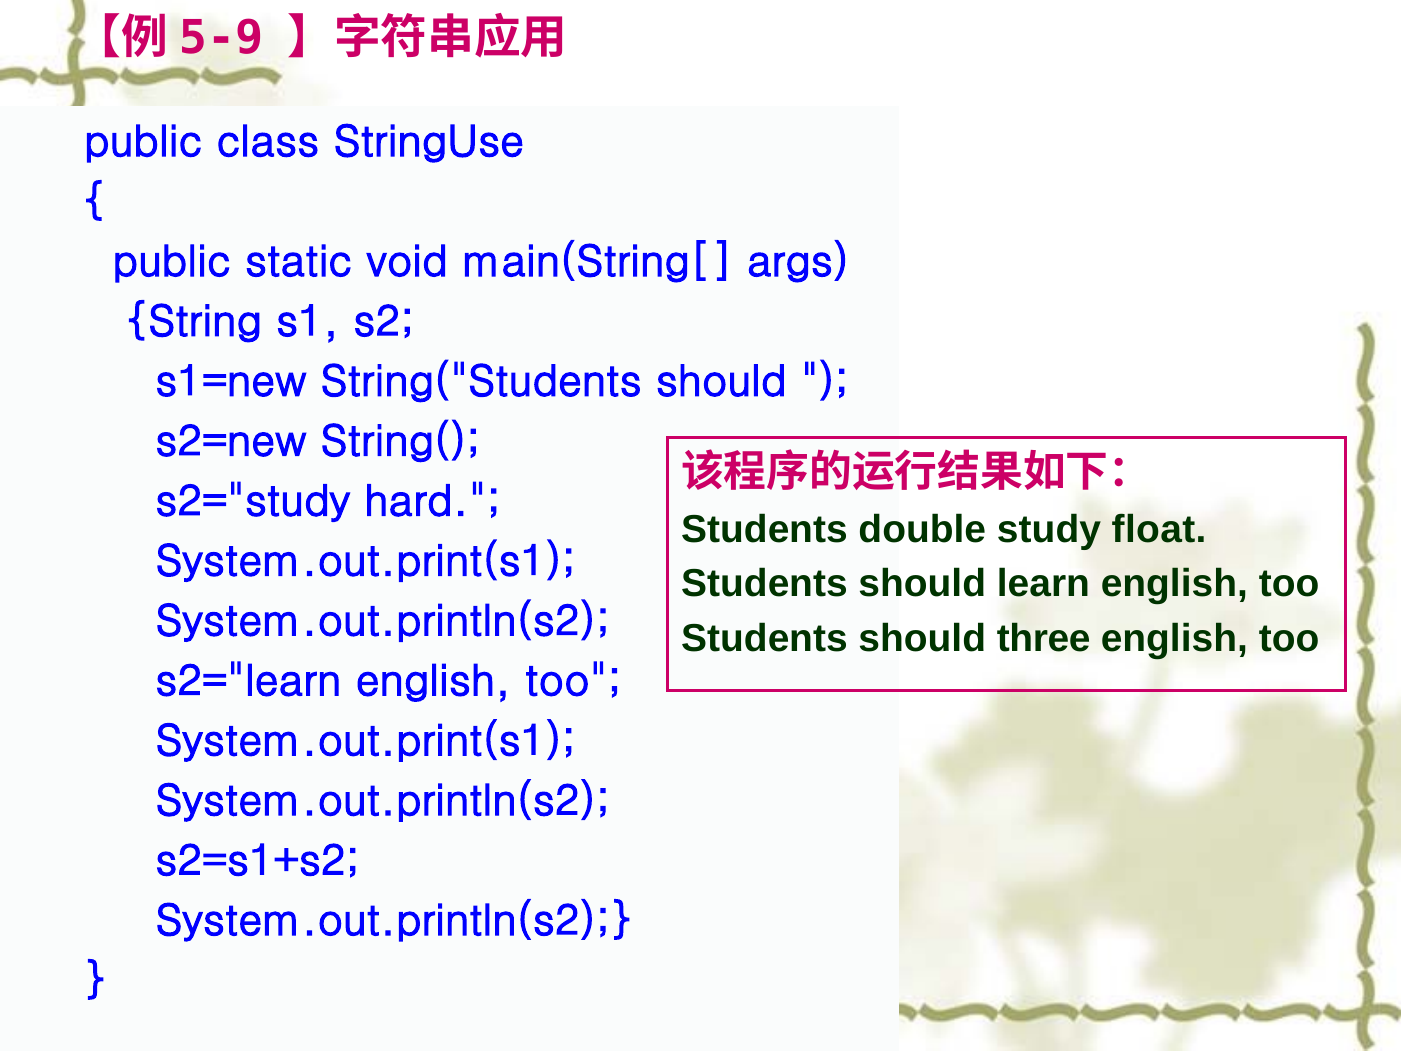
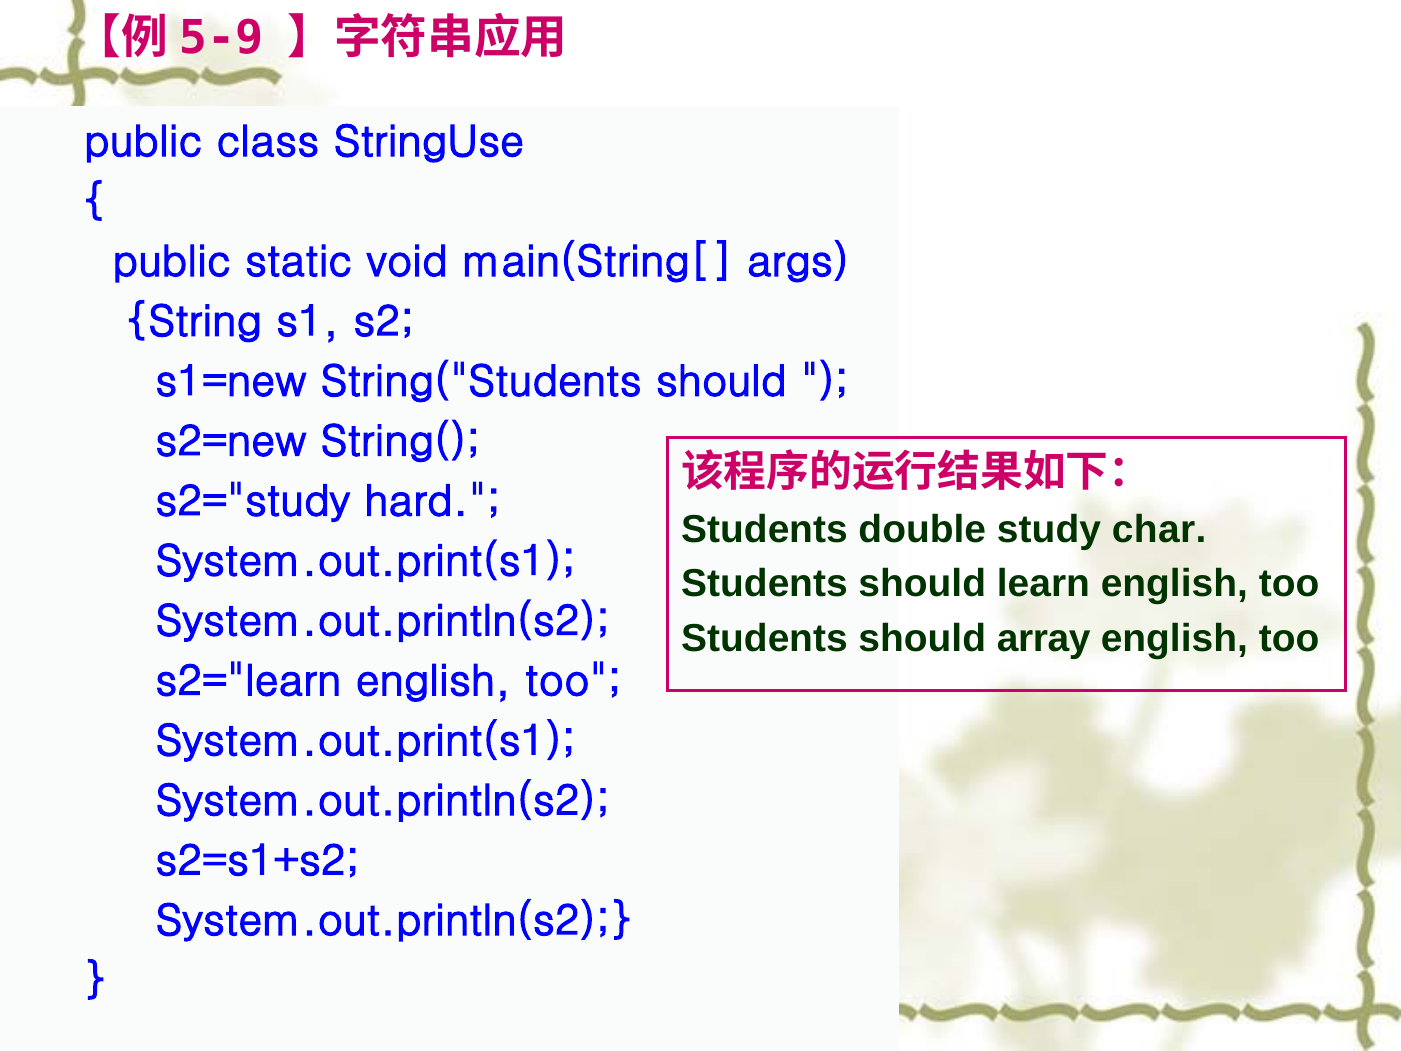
float: float -> char
three: three -> array
